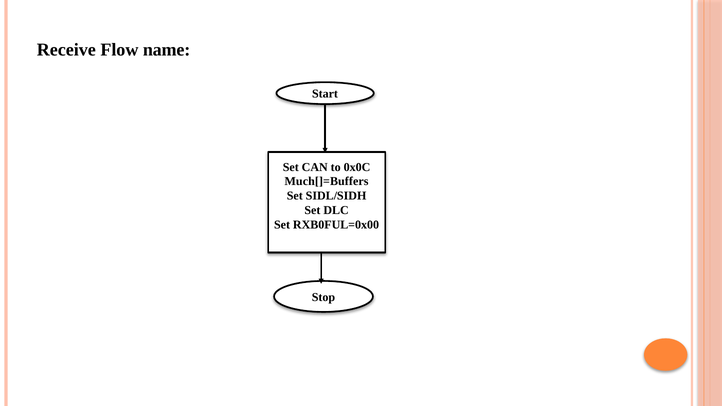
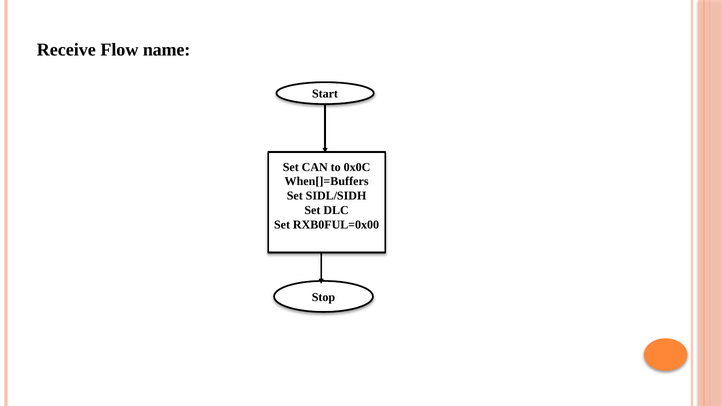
Much[]=Buffers: Much[]=Buffers -> When[]=Buffers
